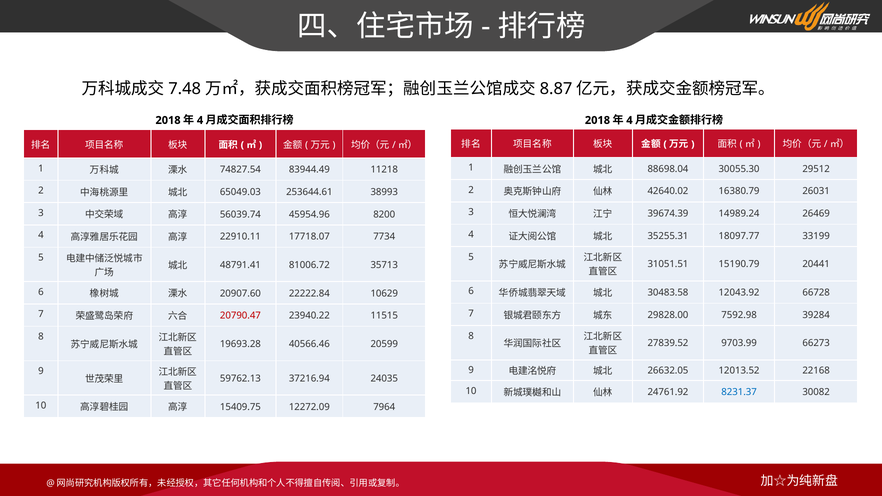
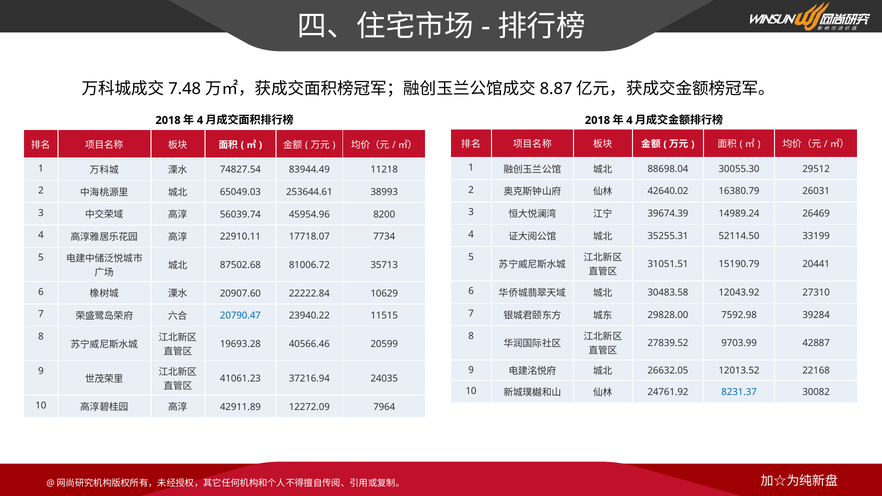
18097.77: 18097.77 -> 52114.50
48791.41: 48791.41 -> 87502.68
66728: 66728 -> 27310
20790.47 colour: red -> blue
66273: 66273 -> 42887
59762.13: 59762.13 -> 41061.23
15409.75: 15409.75 -> 42911.89
